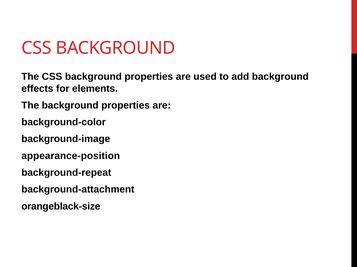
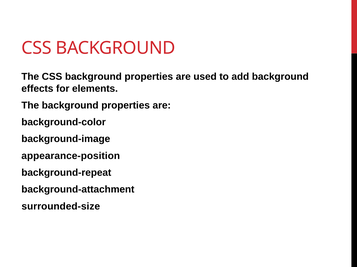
orangeblack-size: orangeblack-size -> surrounded-size
